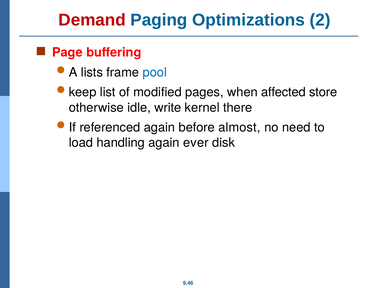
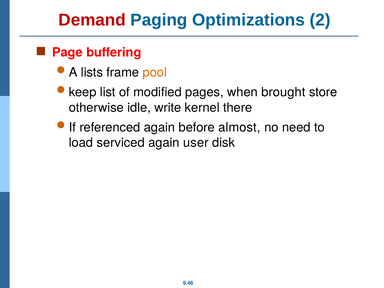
pool colour: blue -> orange
affected: affected -> brought
handling: handling -> serviced
ever: ever -> user
